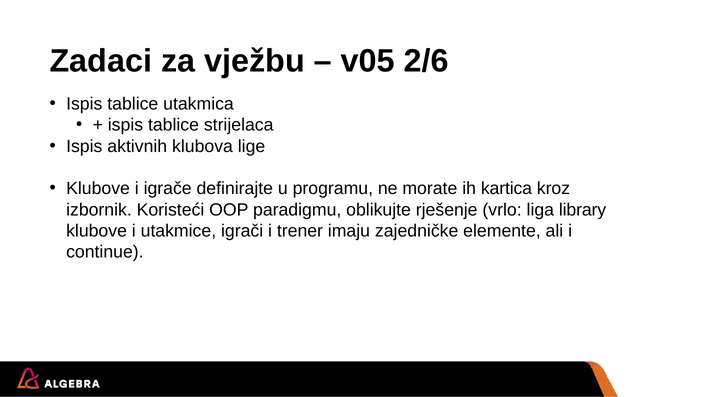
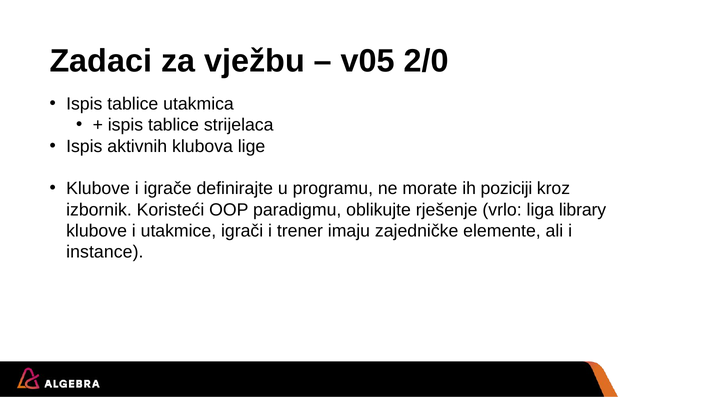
2/6: 2/6 -> 2/0
kartica: kartica -> poziciji
continue: continue -> instance
